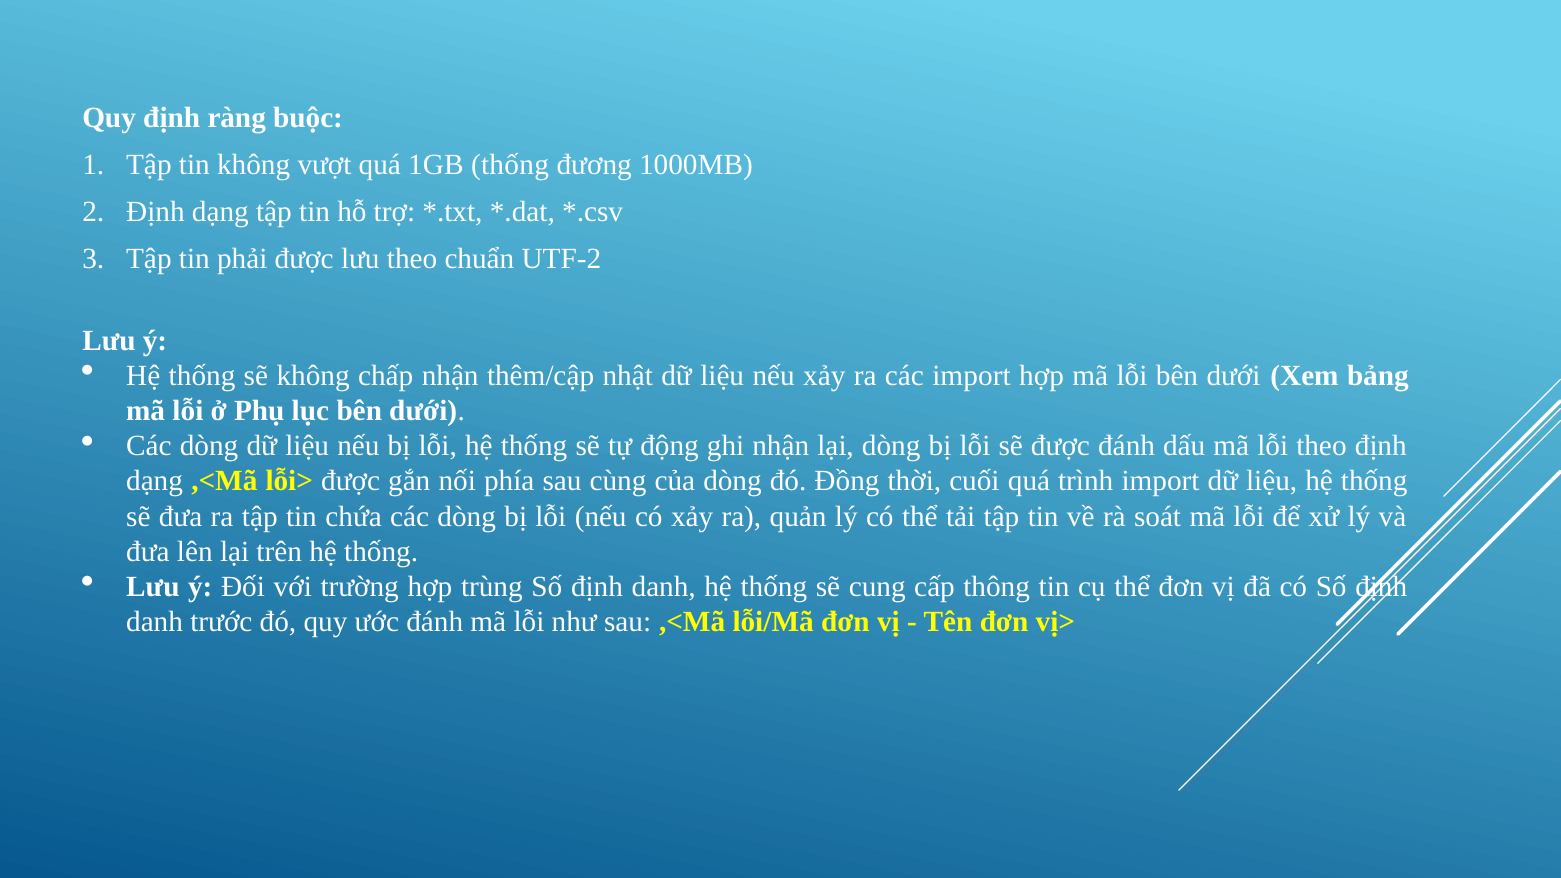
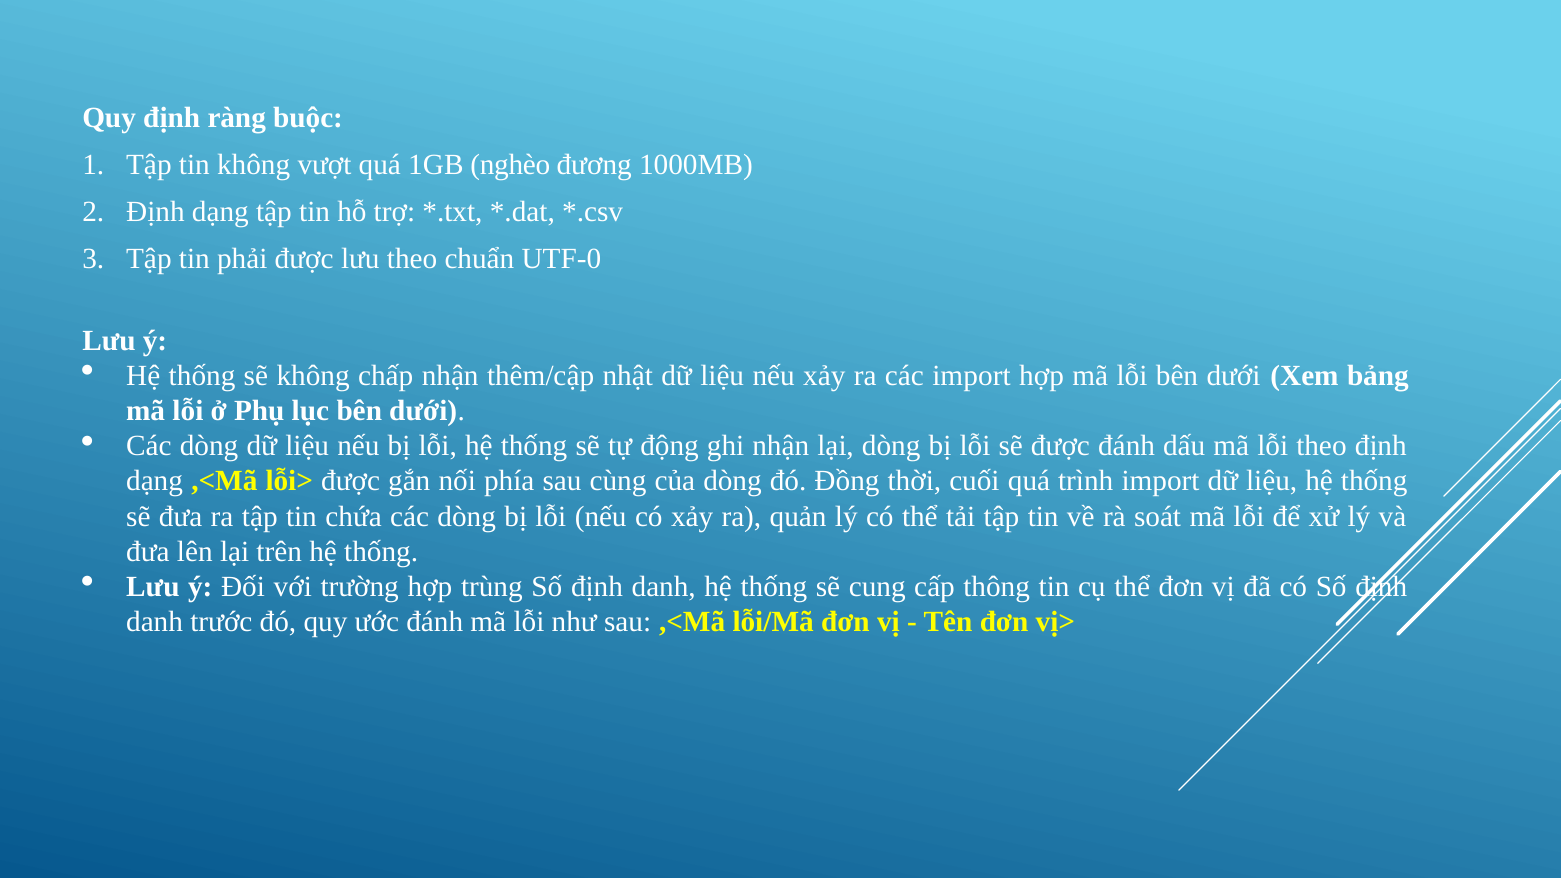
1GB thống: thống -> nghèo
UTF-2: UTF-2 -> UTF-0
